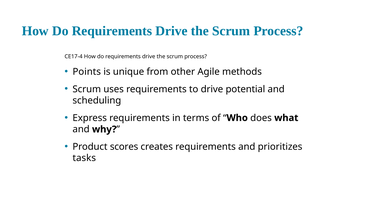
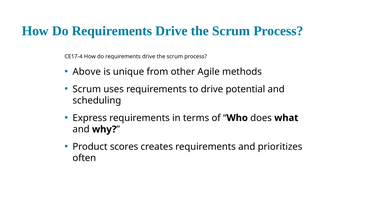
Points: Points -> Above
tasks: tasks -> often
